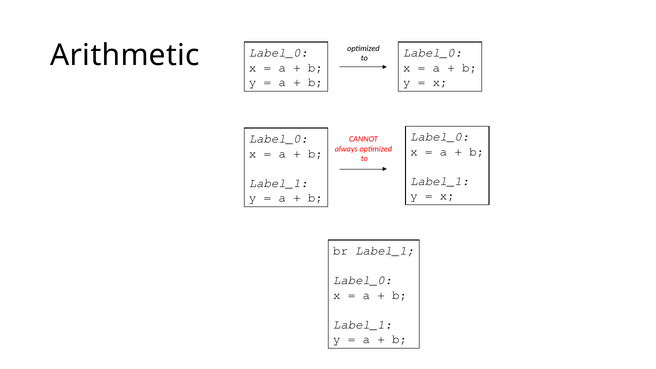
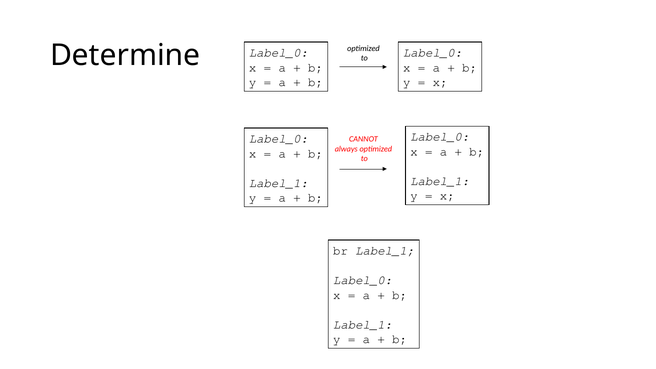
Arithmetic: Arithmetic -> Determine
